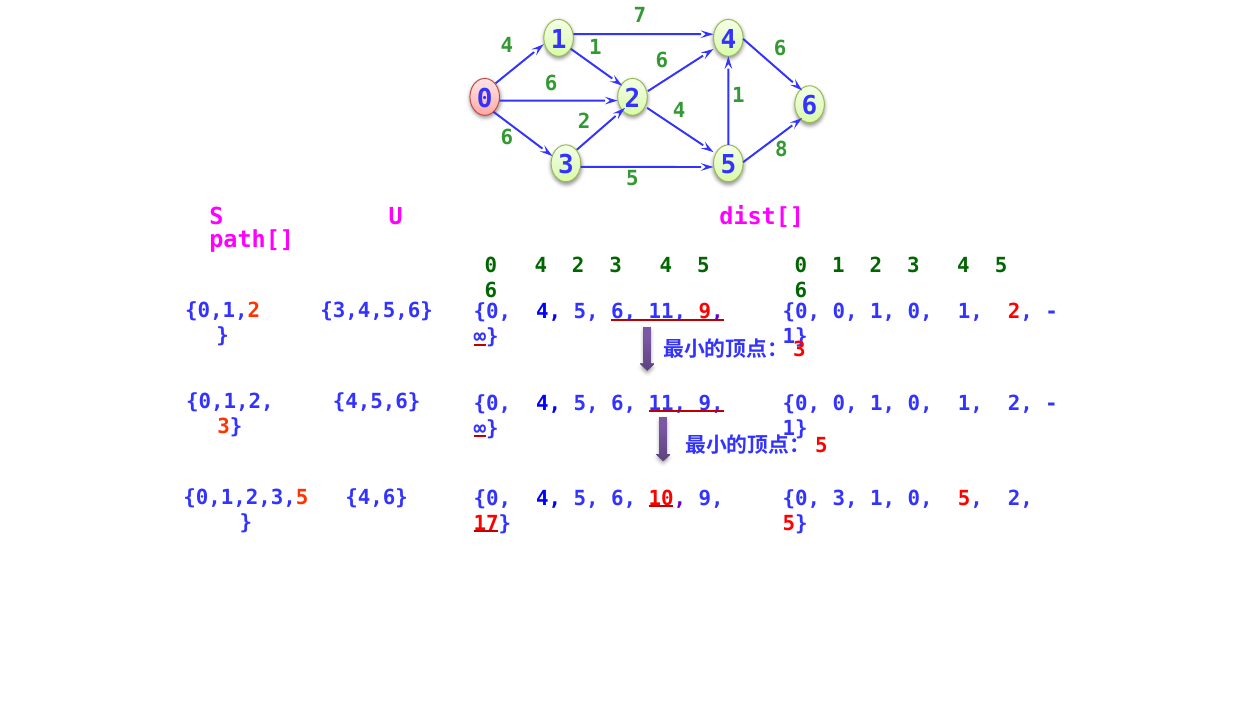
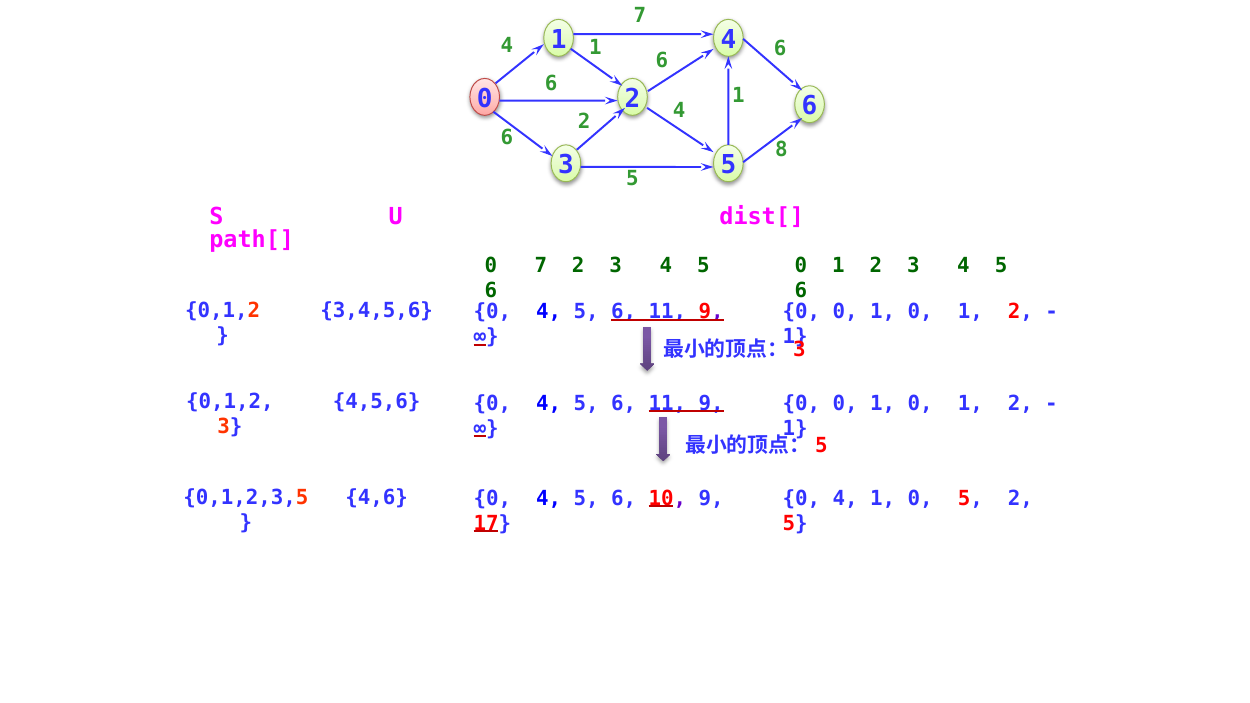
4 at (541, 266): 4 -> 7
3 at (845, 499): 3 -> 4
